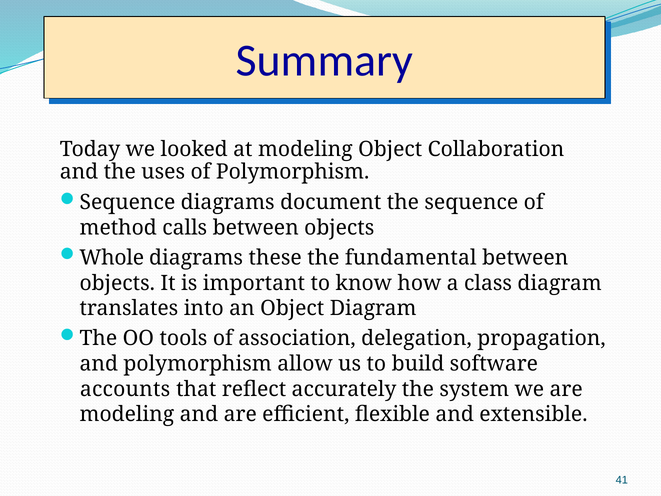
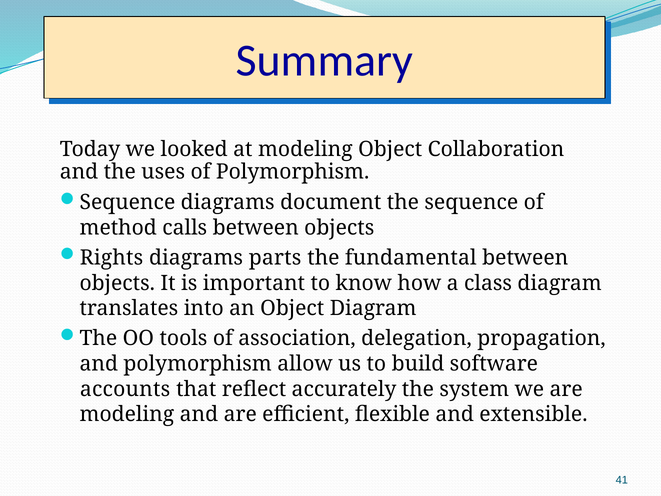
Whole: Whole -> Rights
these: these -> parts
